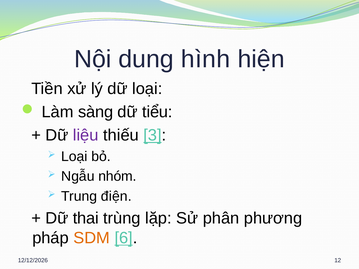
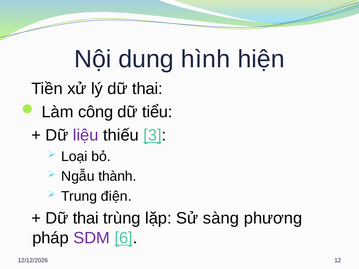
lý dữ loại: loại -> thai
sàng: sàng -> công
nhóm: nhóm -> thành
phân: phân -> sàng
SDM colour: orange -> purple
